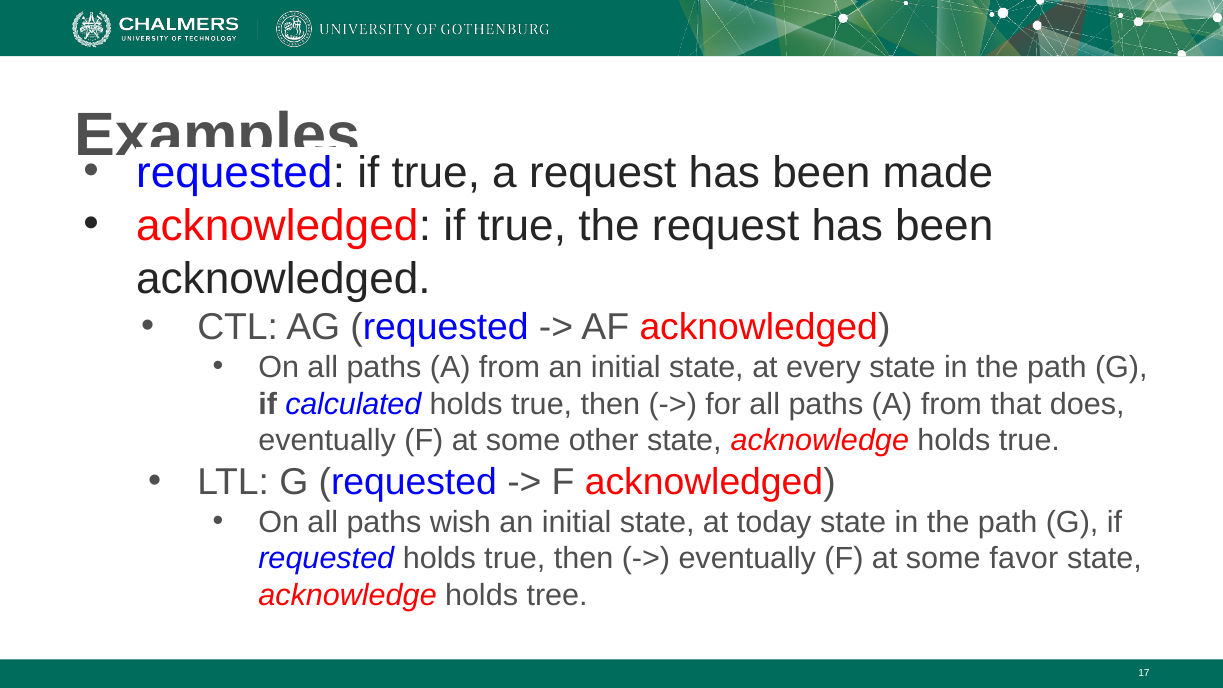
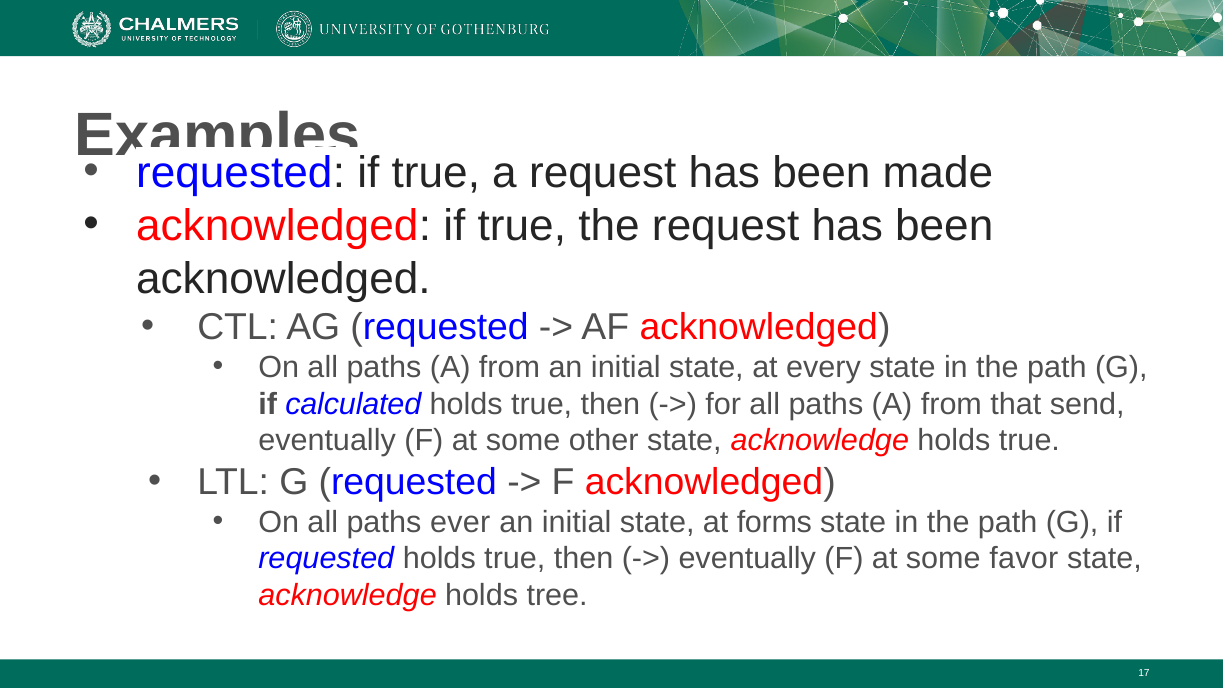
does: does -> send
wish: wish -> ever
today: today -> forms
